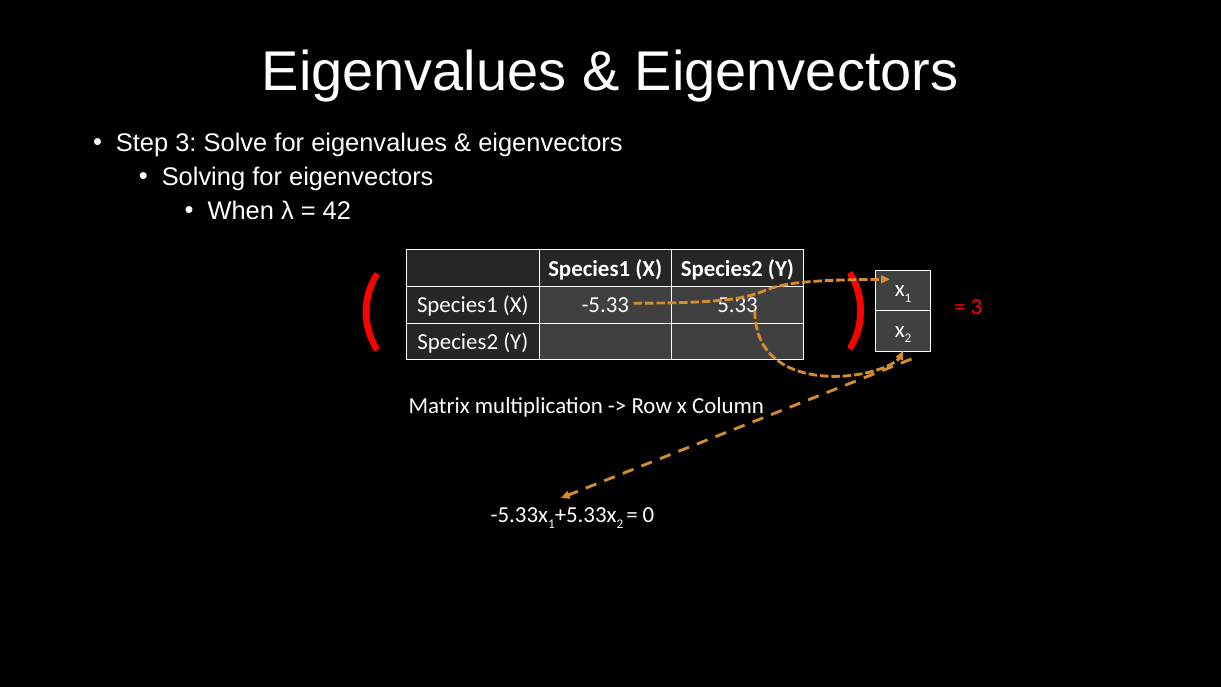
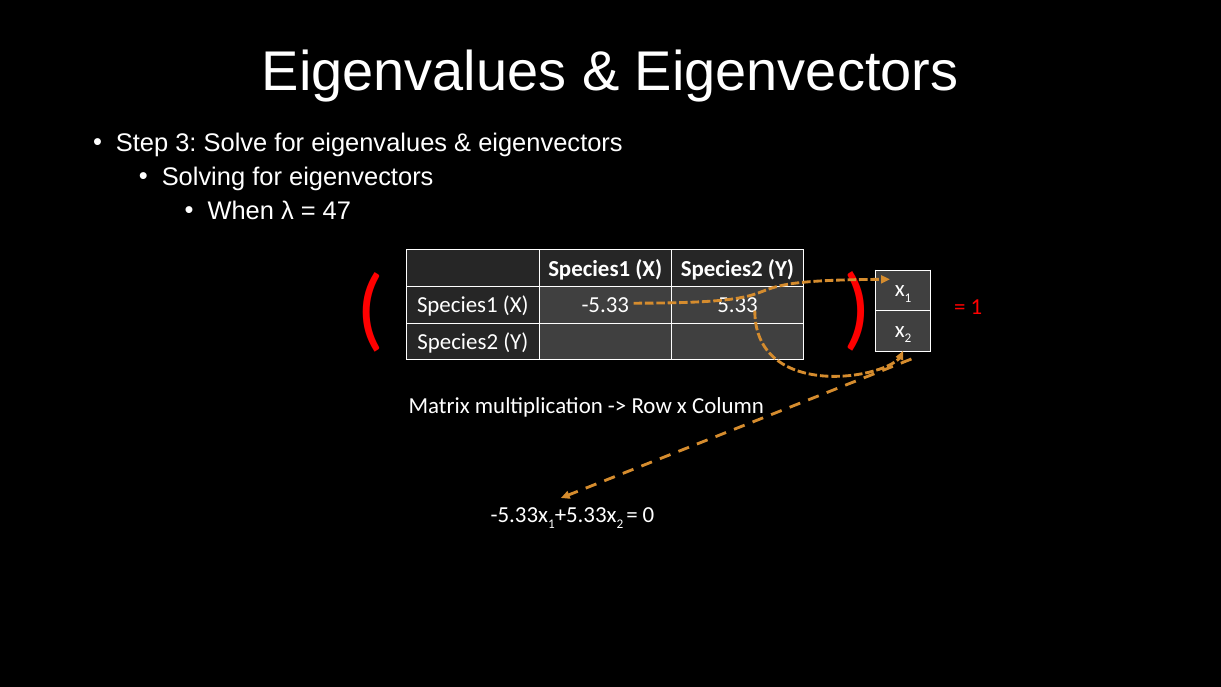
42: 42 -> 47
3 at (976, 307): 3 -> 1
